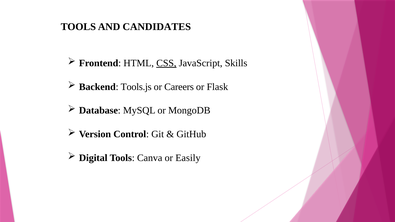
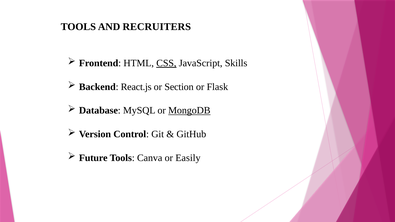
CANDIDATES: CANDIDATES -> RECRUITERS
Tools.js: Tools.js -> React.js
Careers: Careers -> Section
MongoDB underline: none -> present
Digital: Digital -> Future
